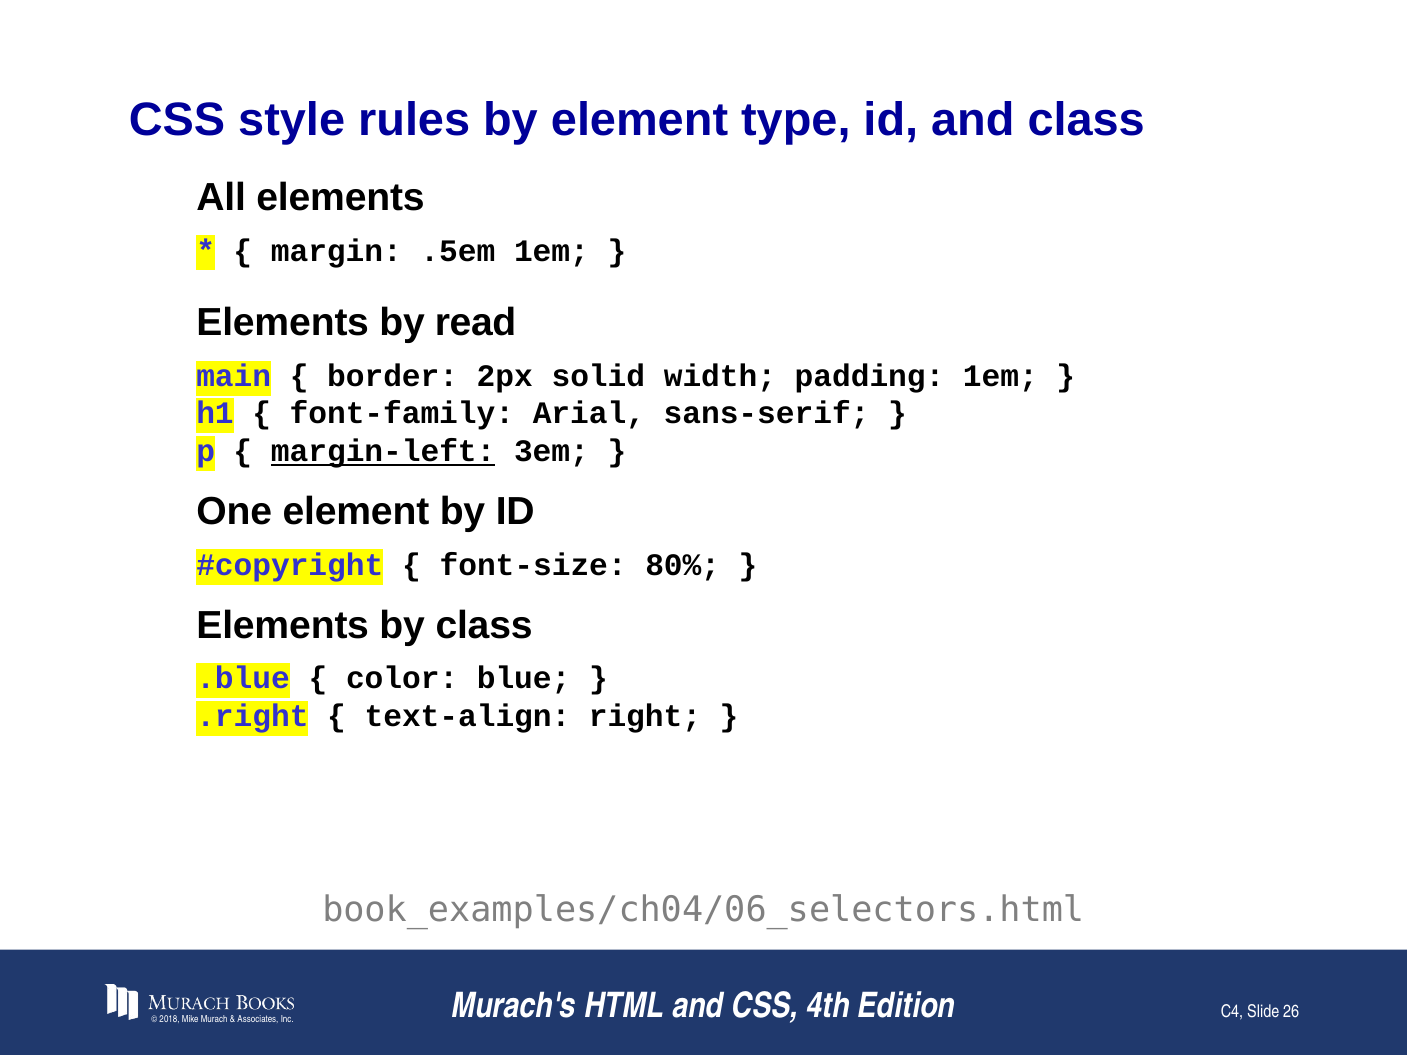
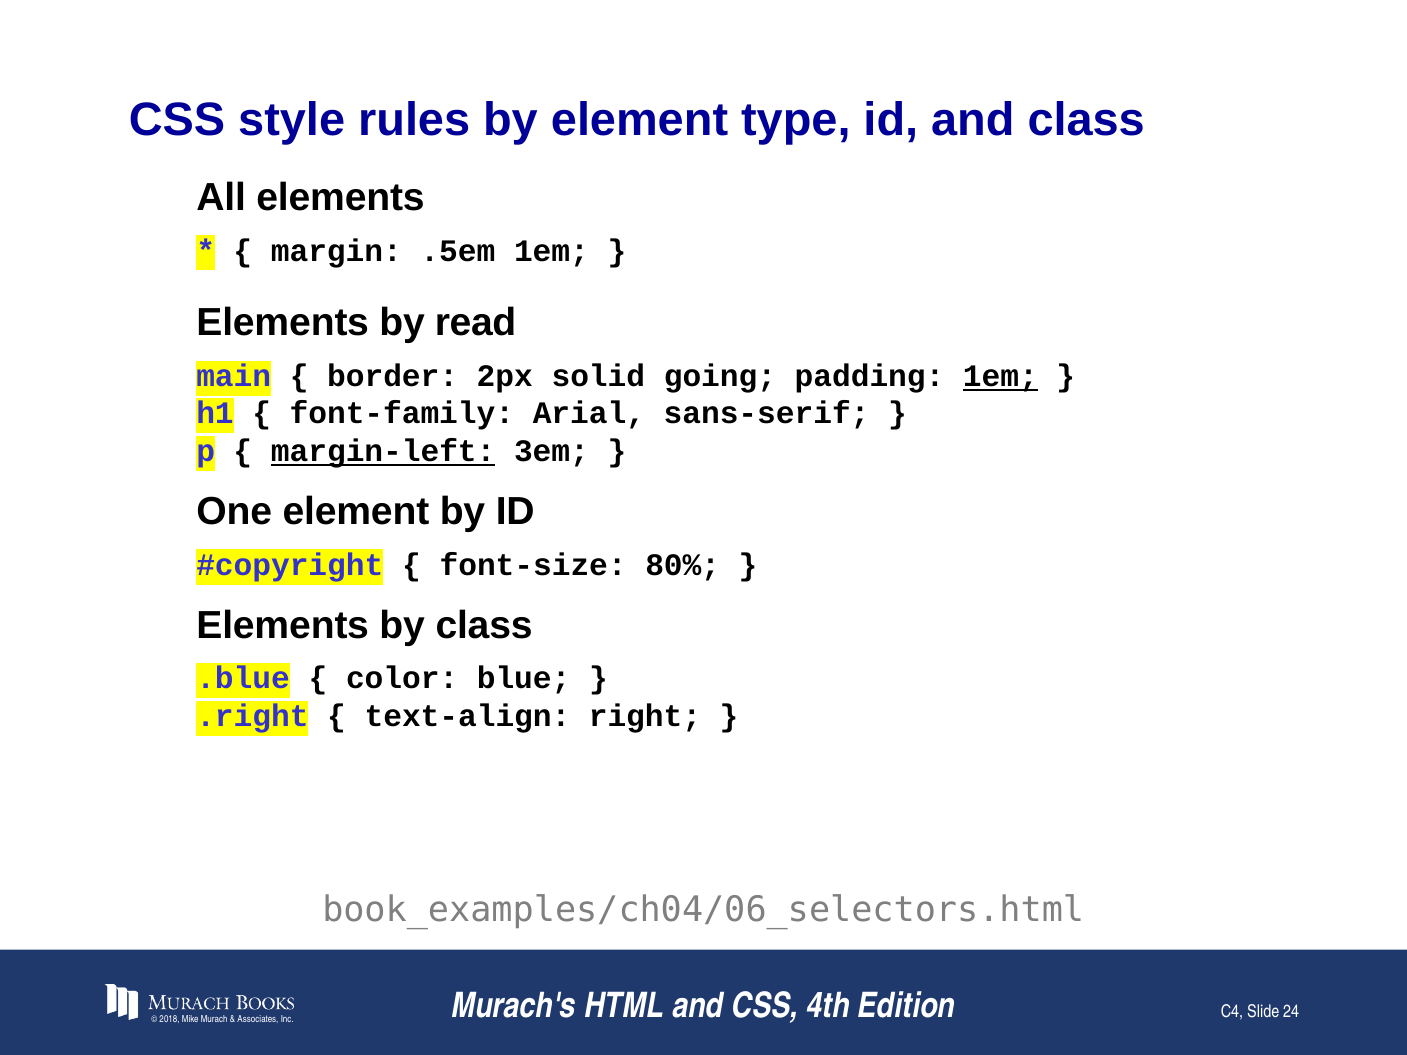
width: width -> going
1em at (1000, 376) underline: none -> present
26: 26 -> 24
